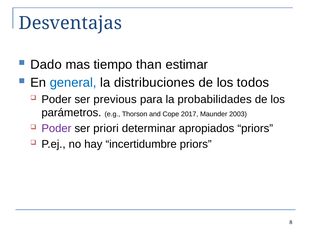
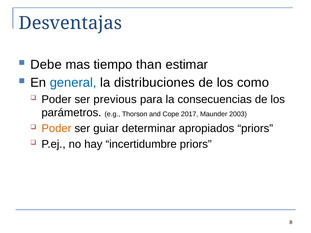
Dado: Dado -> Debe
todos: todos -> como
probabilidades: probabilidades -> consecuencias
Poder at (56, 129) colour: purple -> orange
priori: priori -> guiar
